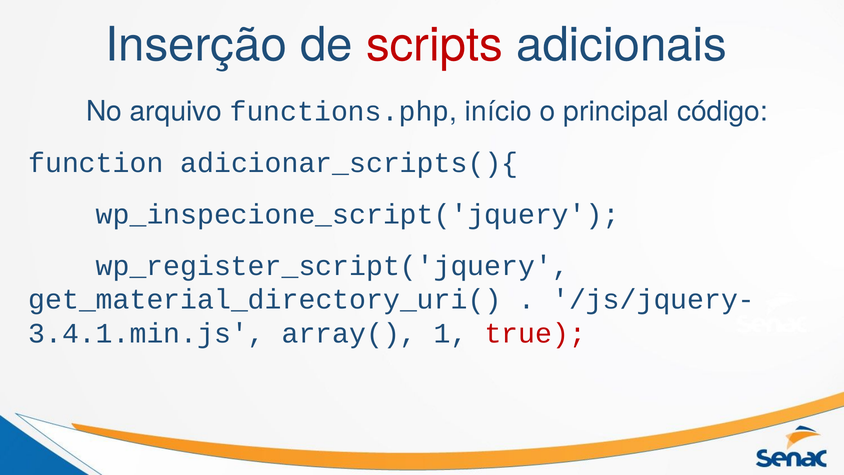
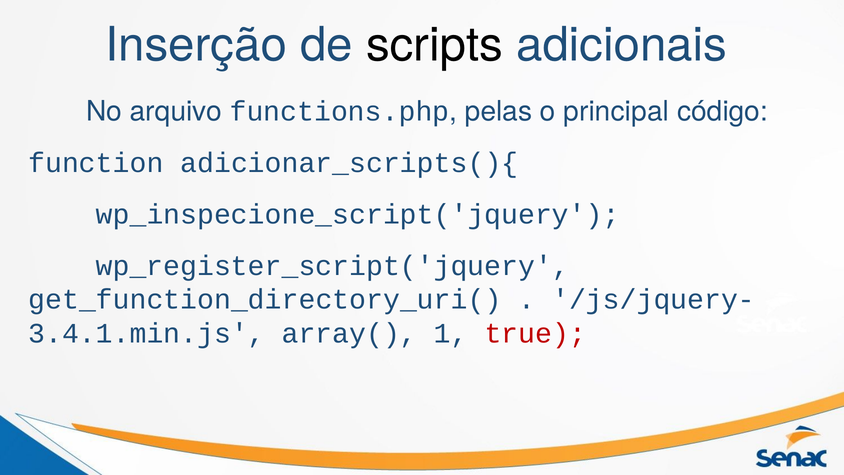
scripts colour: red -> black
início: início -> pelas
get_material_directory_uri(: get_material_directory_uri( -> get_function_directory_uri(
